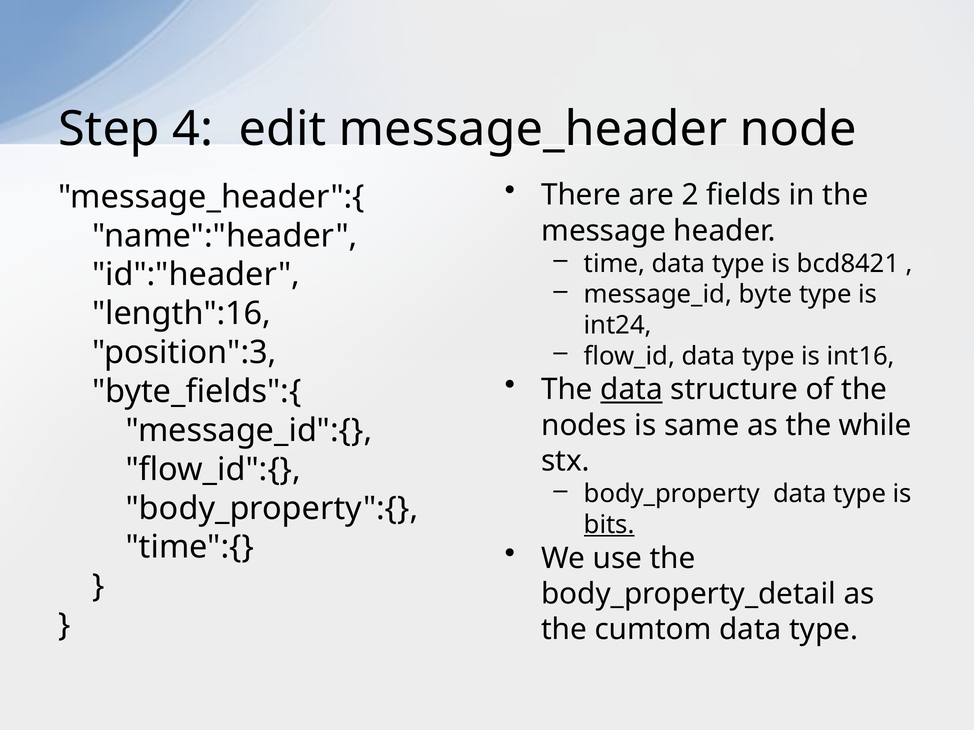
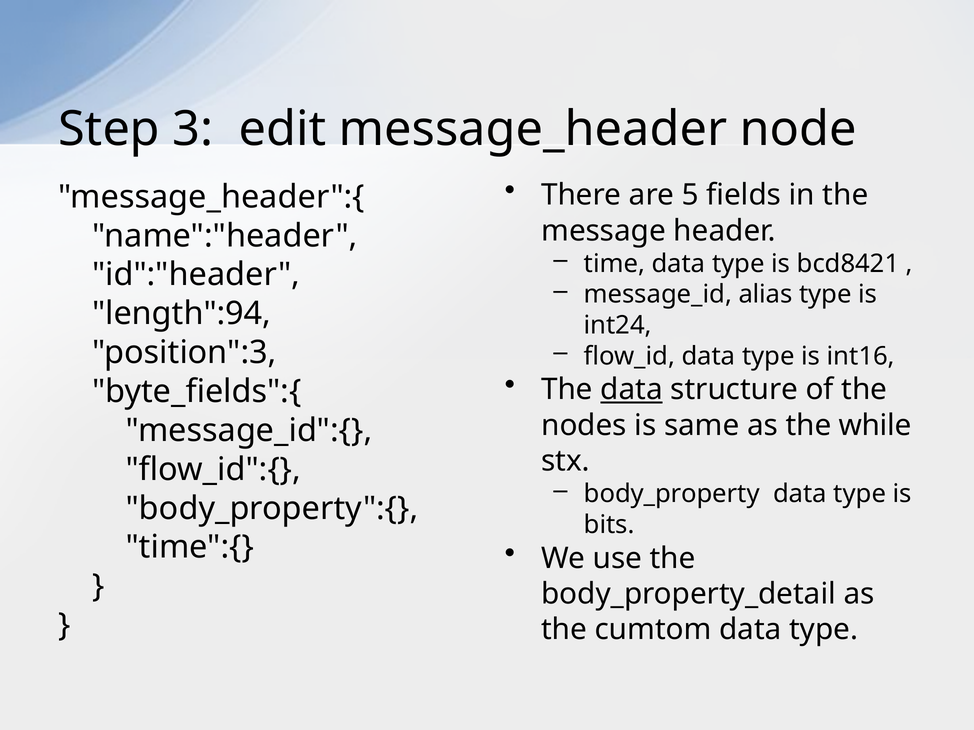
4: 4 -> 3
2: 2 -> 5
byte: byte -> alias
length":16: length":16 -> length":94
bits underline: present -> none
